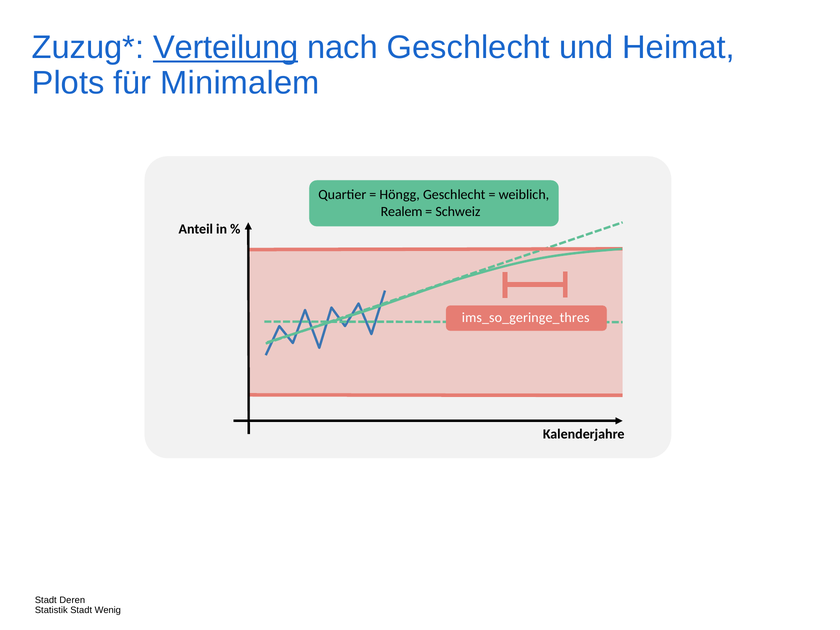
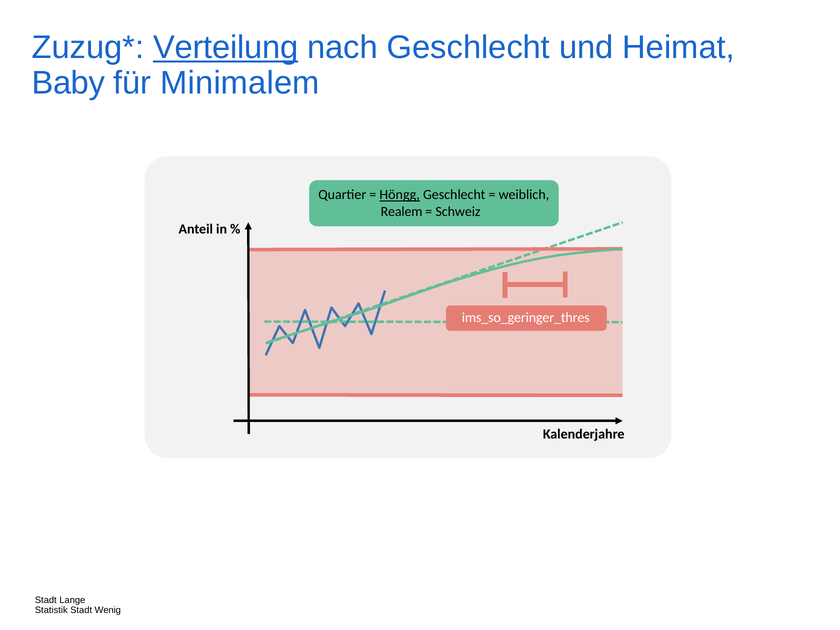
Plots: Plots -> Baby
Höngg underline: none -> present
ims_so_geringe_thres: ims_so_geringe_thres -> ims_so_geringer_thres
Deren: Deren -> Lange
